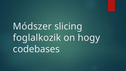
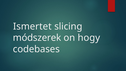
Módszer: Módszer -> Ismertet
foglalkozik: foglalkozik -> módszerek
